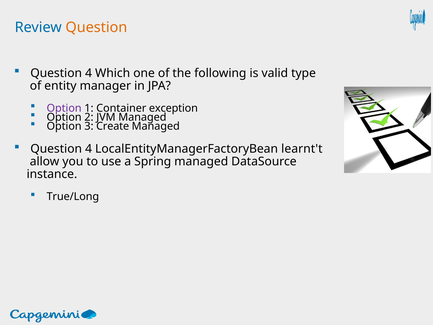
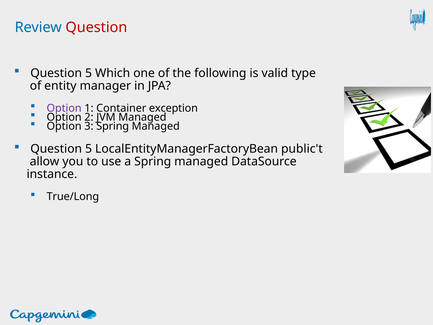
Question at (96, 28) colour: orange -> red
4 at (89, 73): 4 -> 5
3 Create: Create -> Spring
4 at (89, 149): 4 -> 5
learnt't: learnt't -> public't
